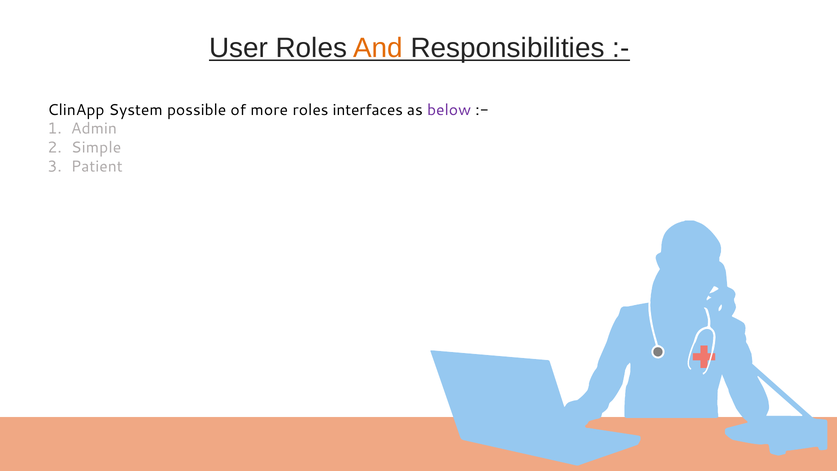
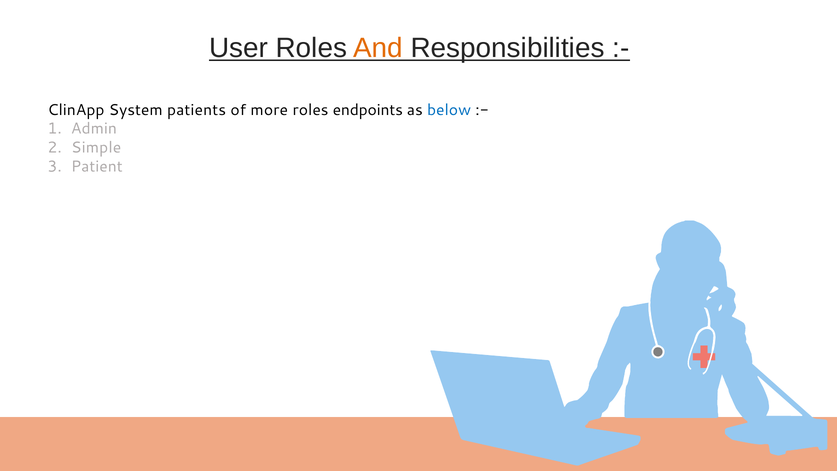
possible: possible -> patients
interfaces: interfaces -> endpoints
below colour: purple -> blue
